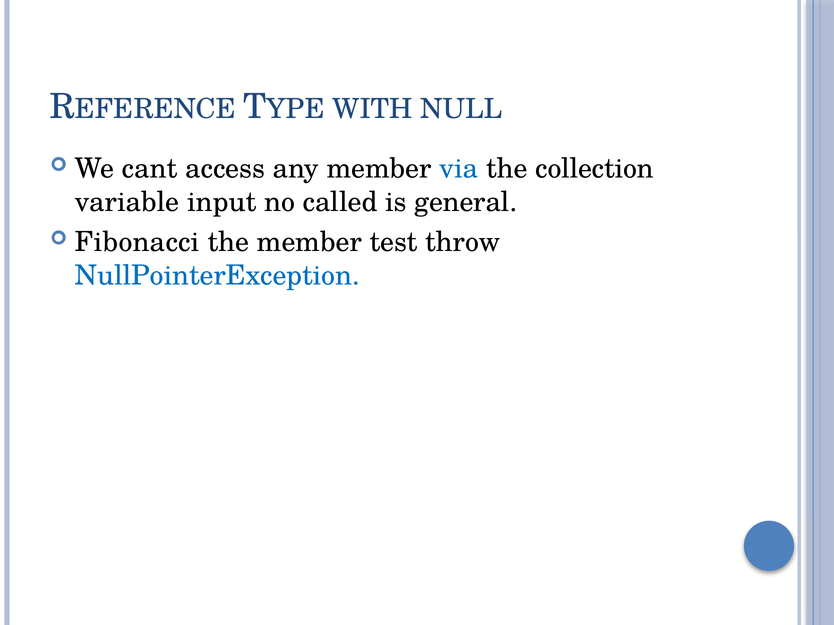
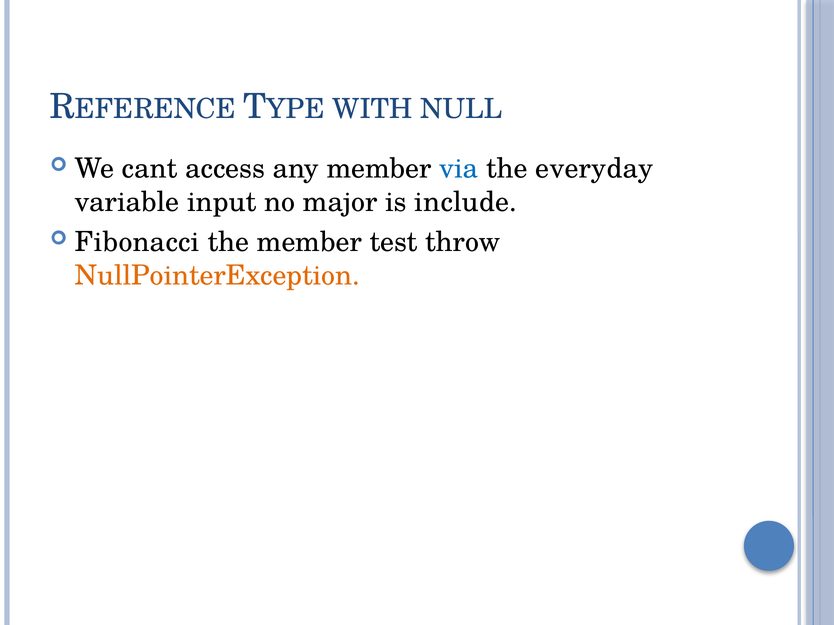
collection: collection -> everyday
called: called -> major
general: general -> include
NullPointerException colour: blue -> orange
